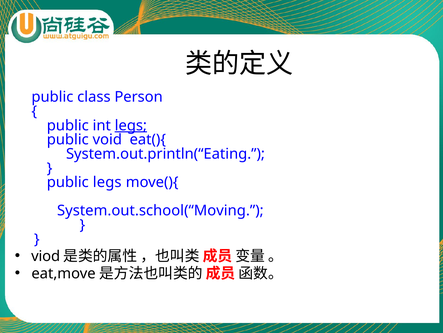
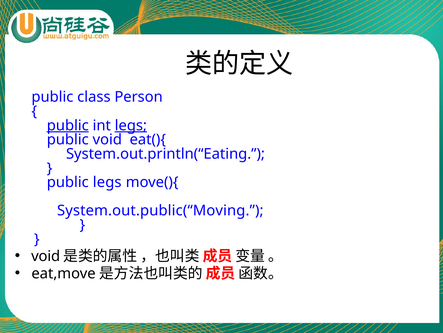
public at (68, 125) underline: none -> present
System.out.school(“Moving: System.out.school(“Moving -> System.out.public(“Moving
viod at (46, 256): viod -> void
